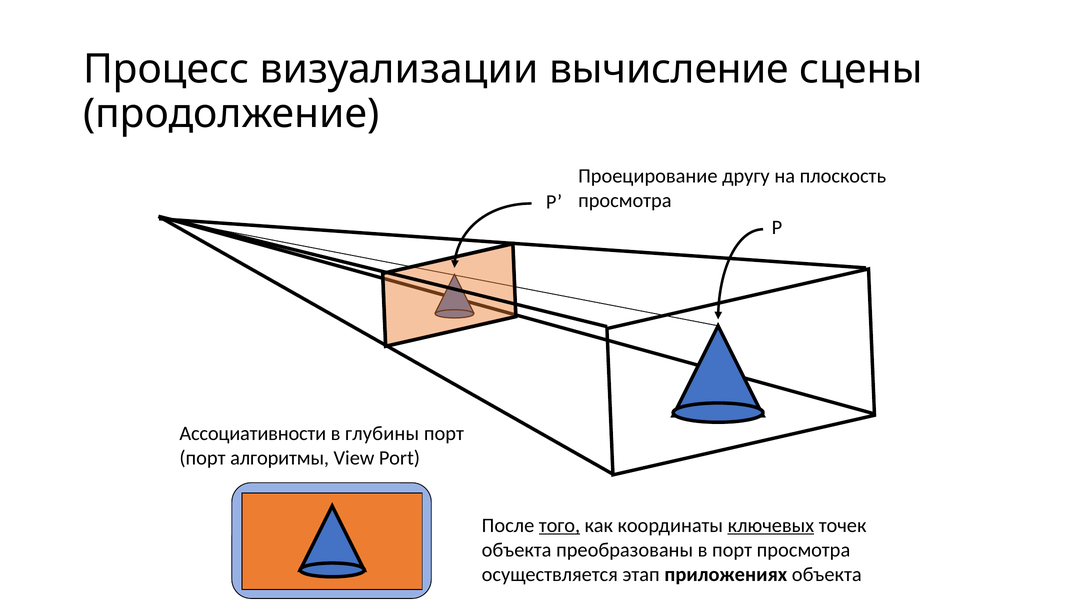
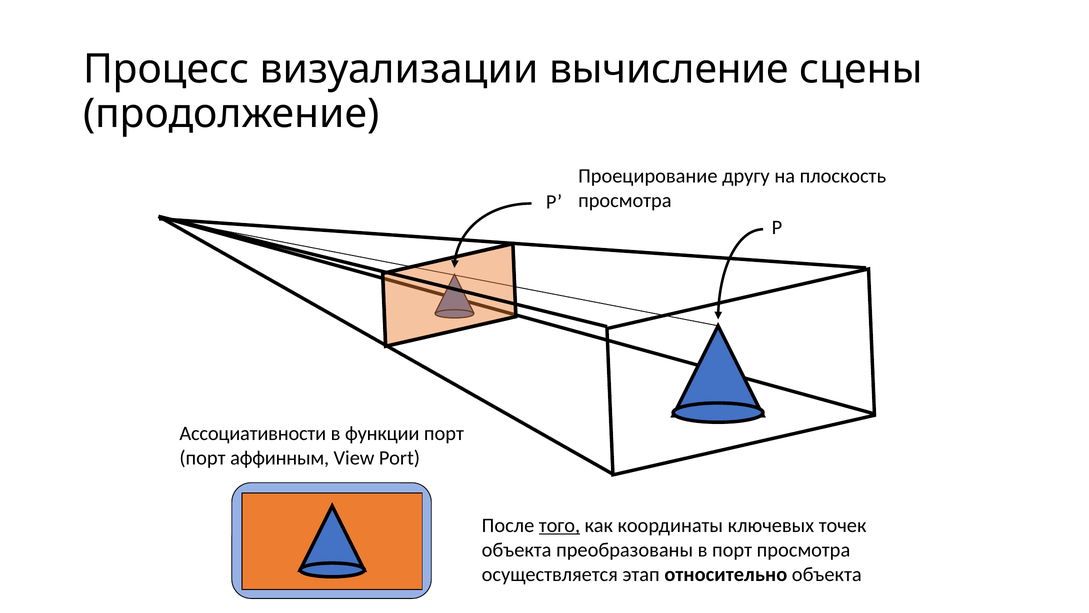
глубины: глубины -> функции
алгоритмы: алгоритмы -> аффинным
ключевых underline: present -> none
приложениях: приложениях -> относительно
